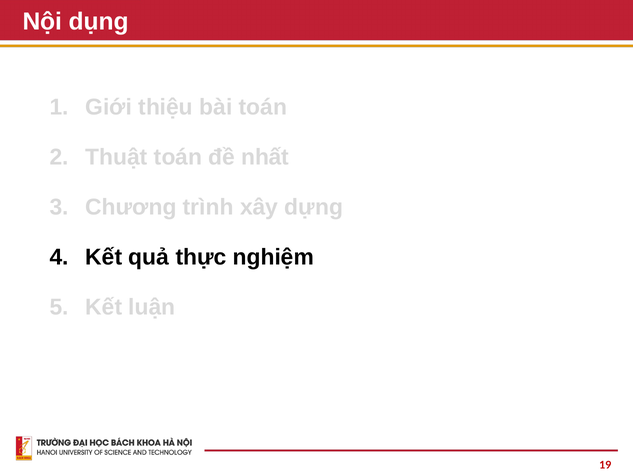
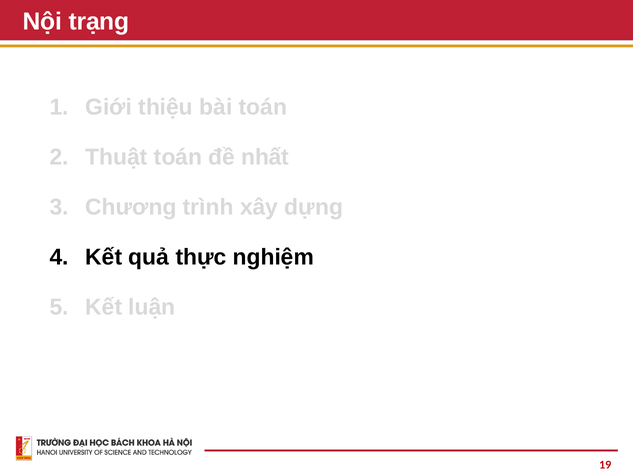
dụng: dụng -> trạng
